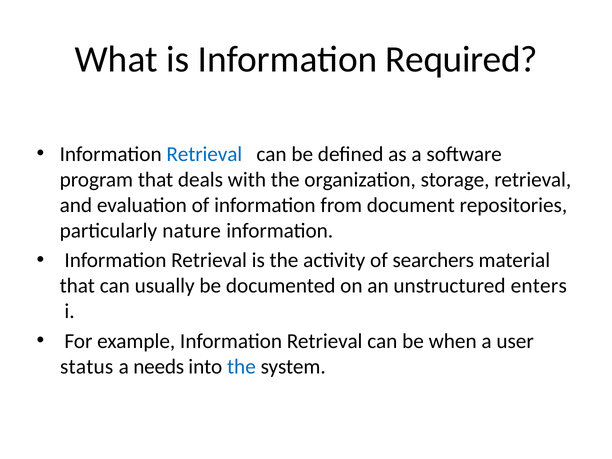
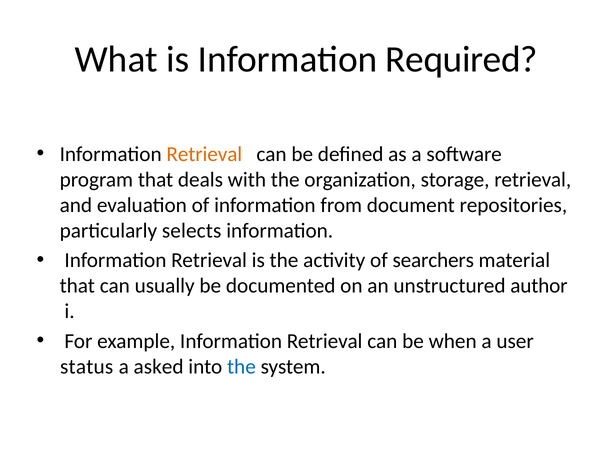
Retrieval at (204, 154) colour: blue -> orange
nature: nature -> selects
enters: enters -> author
needs: needs -> asked
